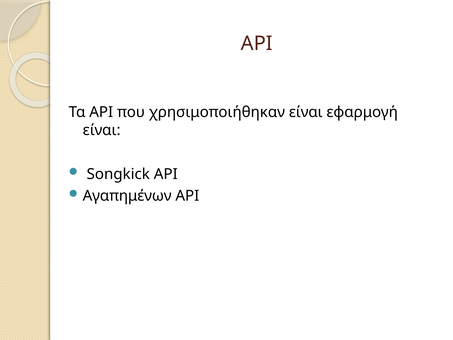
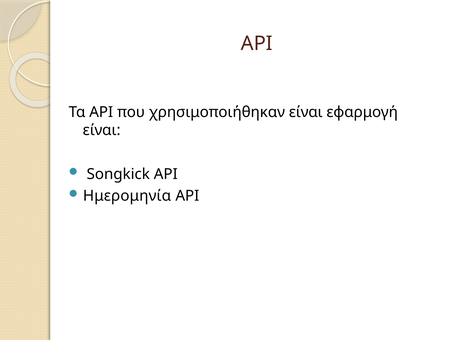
Αγαπημένων: Αγαπημένων -> Ημερομηνία
